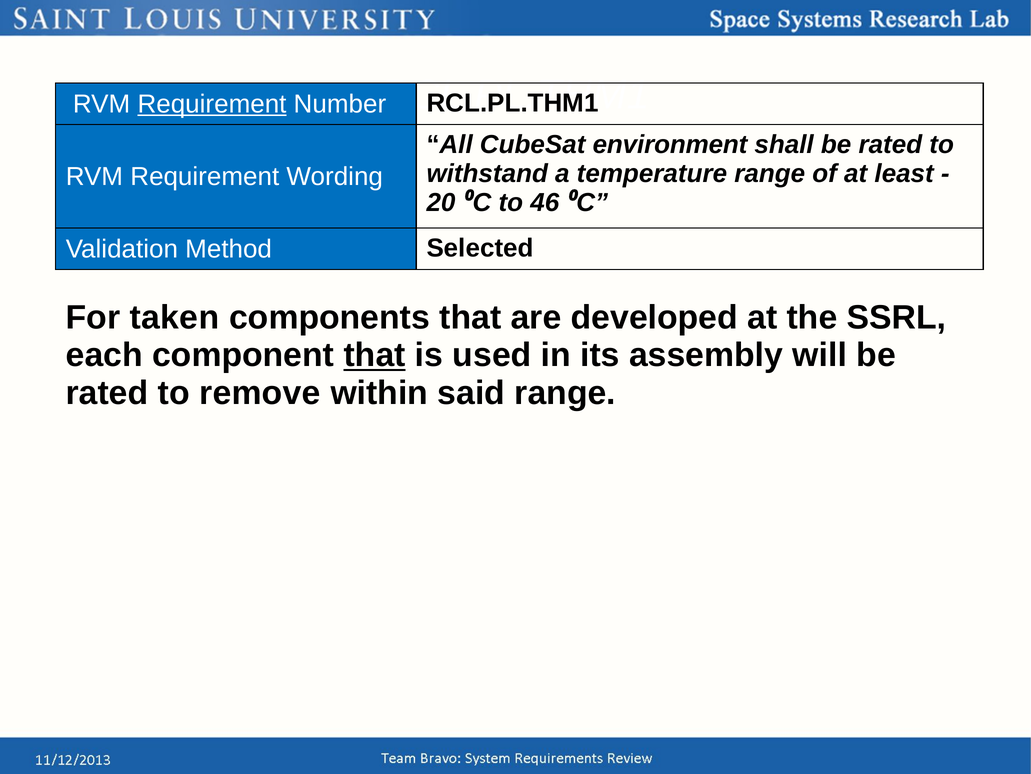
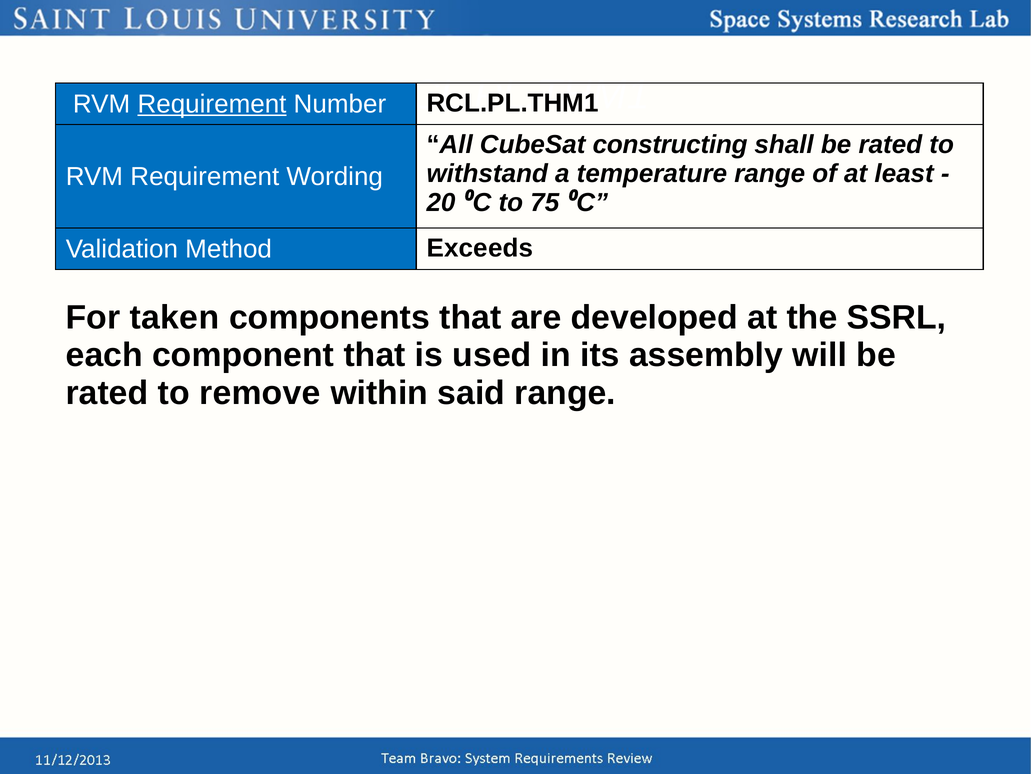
environment: environment -> constructing
46: 46 -> 75
Selected: Selected -> Exceeds
that at (375, 355) underline: present -> none
